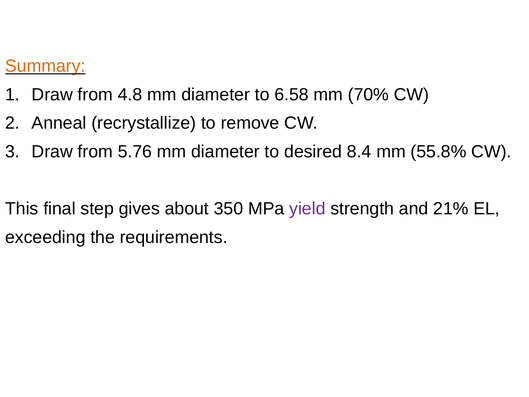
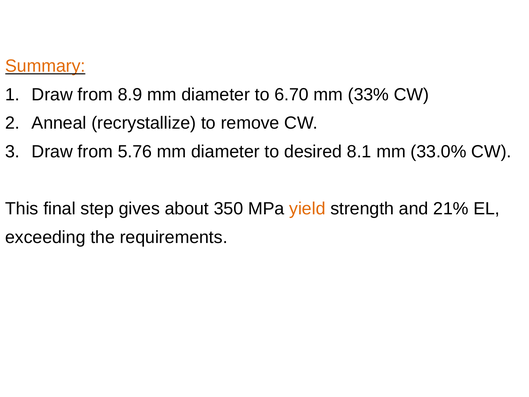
4.8: 4.8 -> 8.9
6.58: 6.58 -> 6.70
70%: 70% -> 33%
8.4: 8.4 -> 8.1
55.8%: 55.8% -> 33.0%
yield colour: purple -> orange
